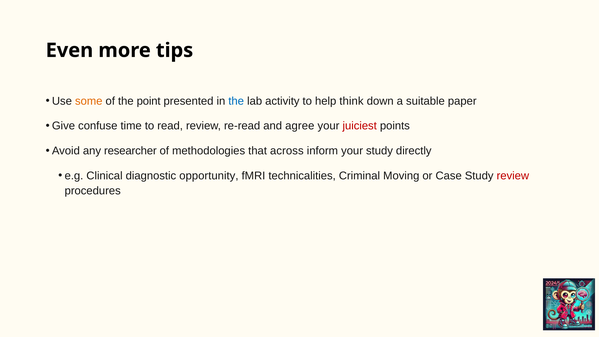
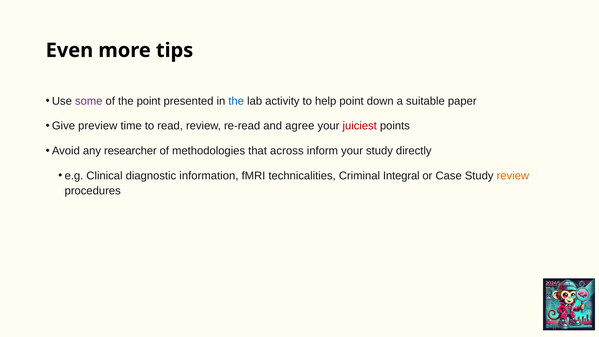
some colour: orange -> purple
help think: think -> point
confuse: confuse -> preview
opportunity: opportunity -> information
Moving: Moving -> Integral
review at (513, 176) colour: red -> orange
